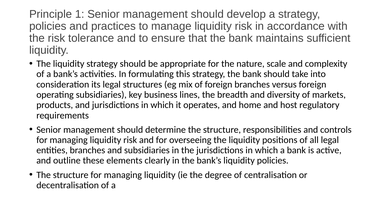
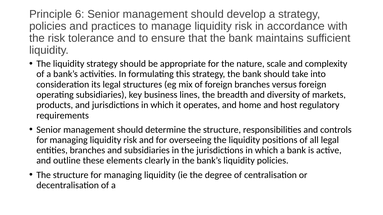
1: 1 -> 6
